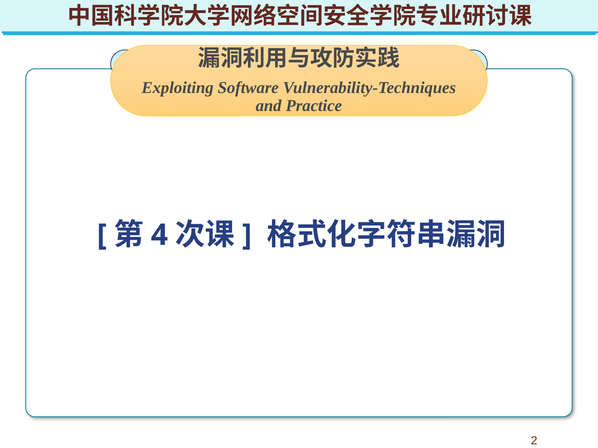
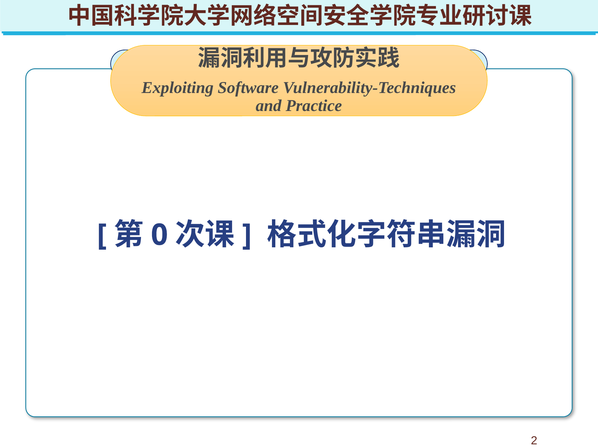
4: 4 -> 0
